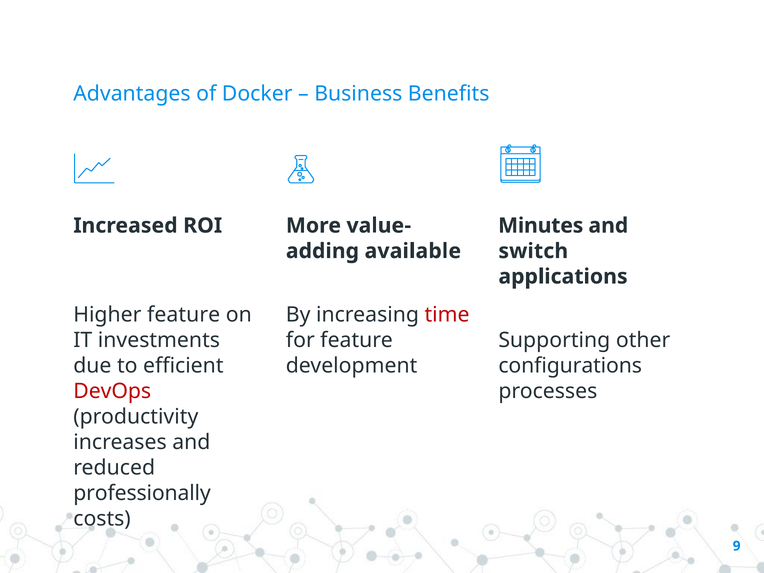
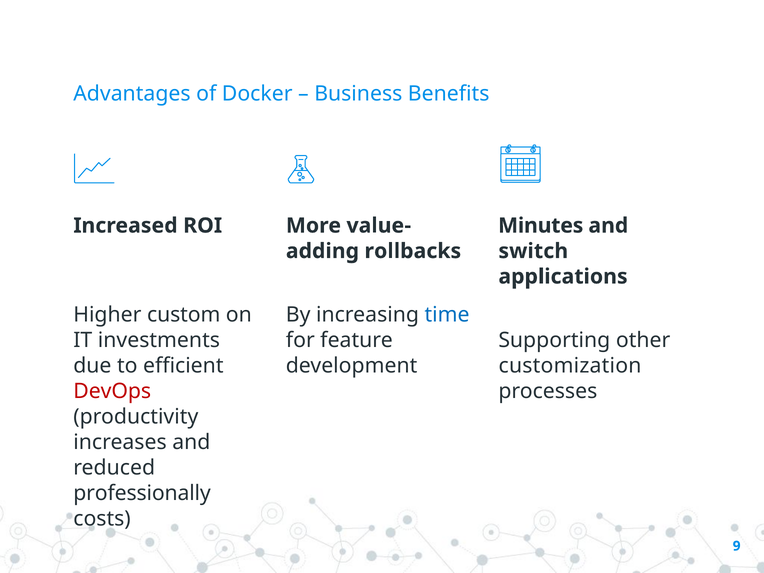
available: available -> rollbacks
Higher feature: feature -> custom
time colour: red -> blue
configurations: configurations -> customization
